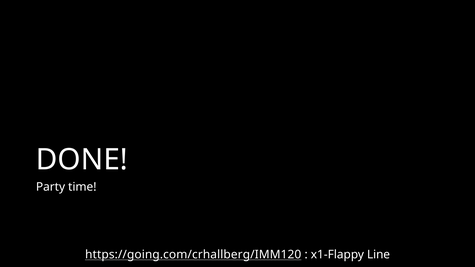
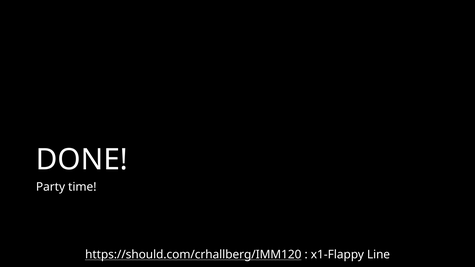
https://going.com/crhallberg/IMM120: https://going.com/crhallberg/IMM120 -> https://should.com/crhallberg/IMM120
